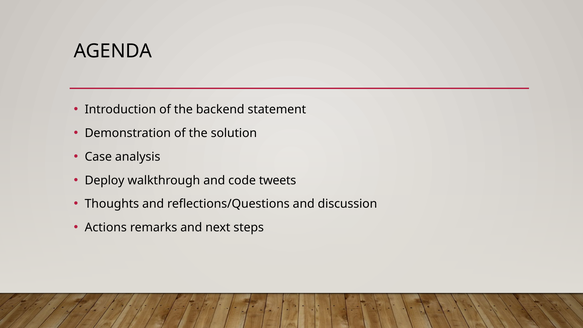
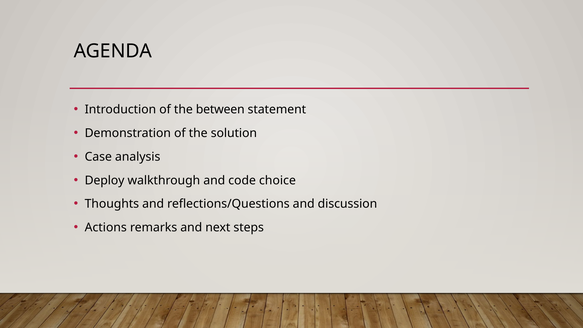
backend: backend -> between
tweets: tweets -> choice
